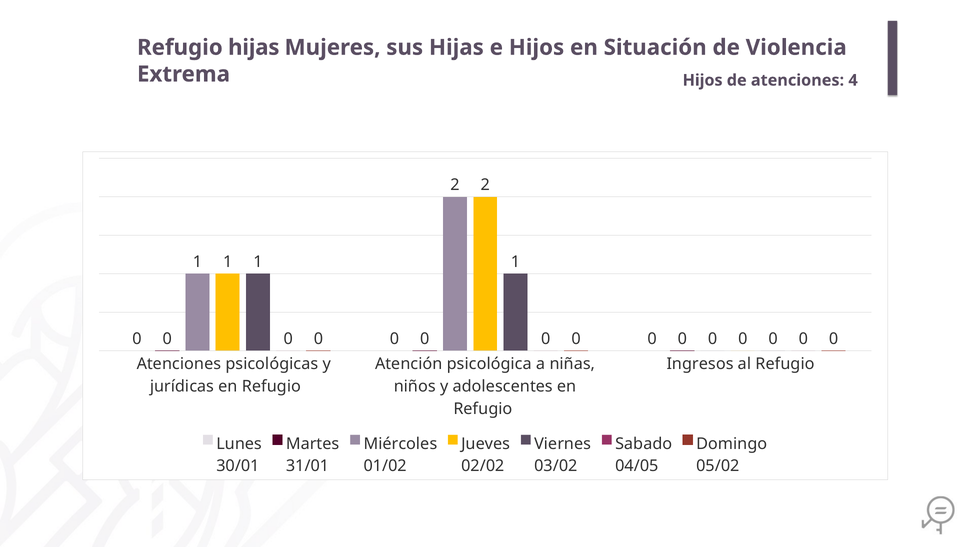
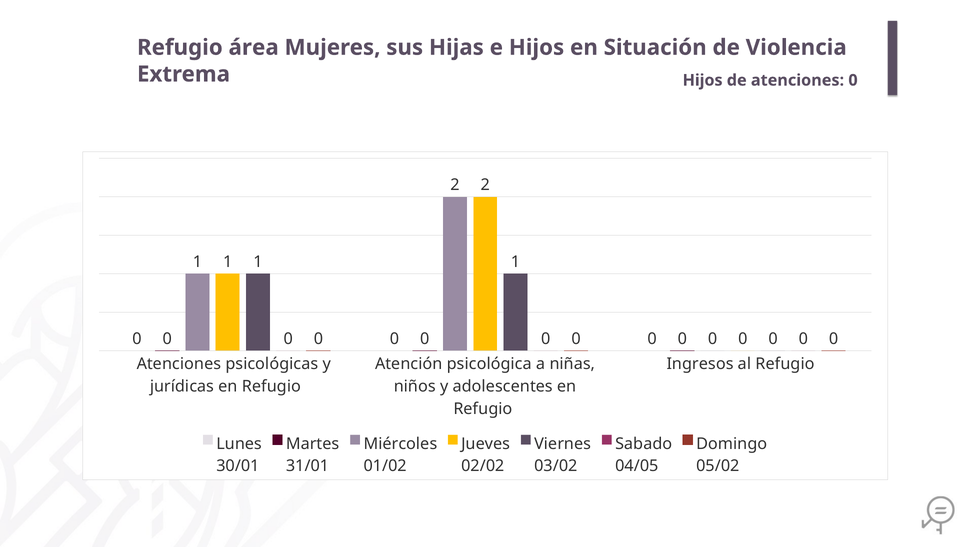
Refugio hijas: hijas -> área
atenciones 4: 4 -> 0
